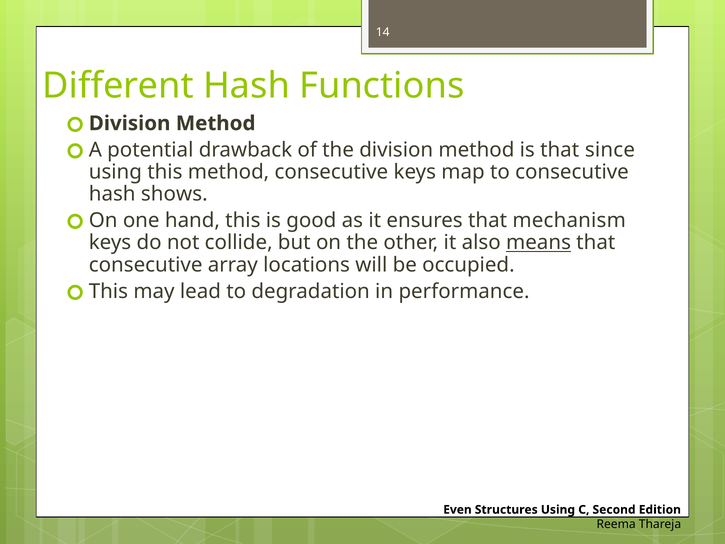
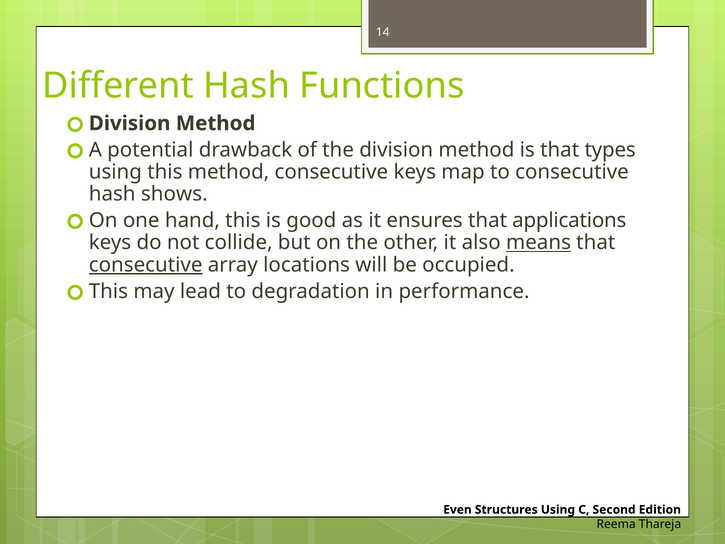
since: since -> types
mechanism: mechanism -> applications
consecutive at (146, 265) underline: none -> present
